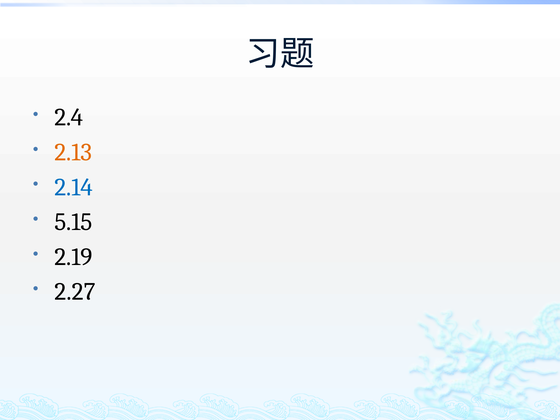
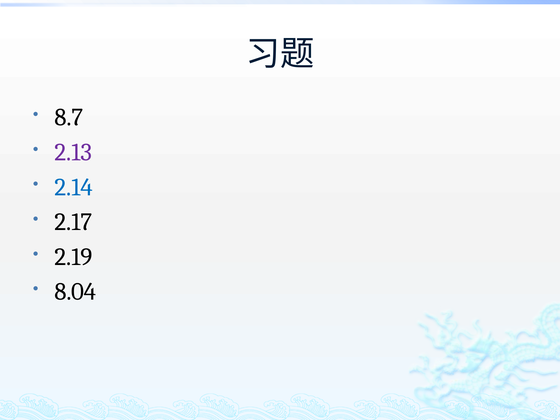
2.4: 2.4 -> 8.7
2.13 colour: orange -> purple
5.15: 5.15 -> 2.17
2.27: 2.27 -> 8.04
